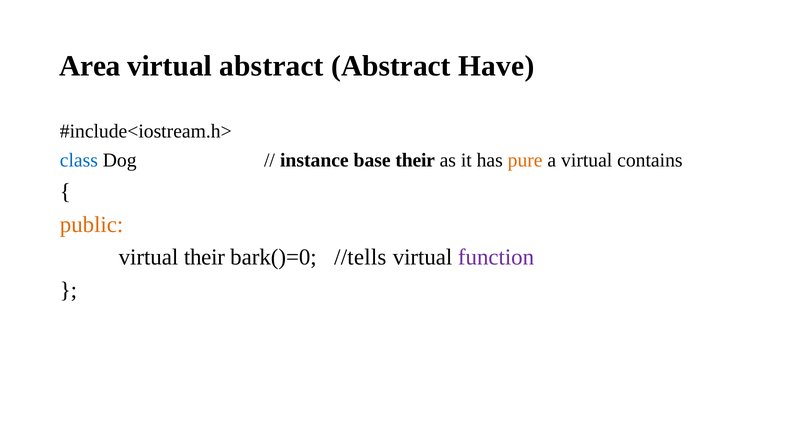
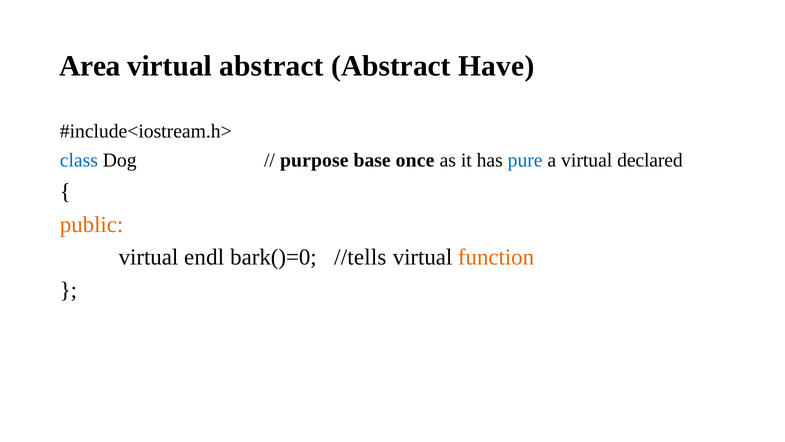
instance: instance -> purpose
base their: their -> once
pure colour: orange -> blue
contains: contains -> declared
virtual their: their -> endl
function colour: purple -> orange
